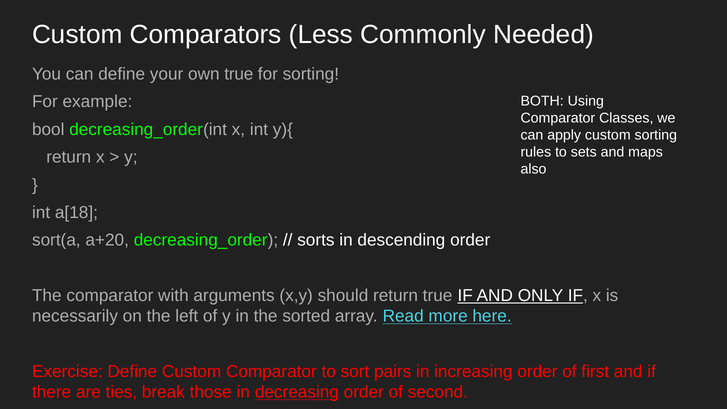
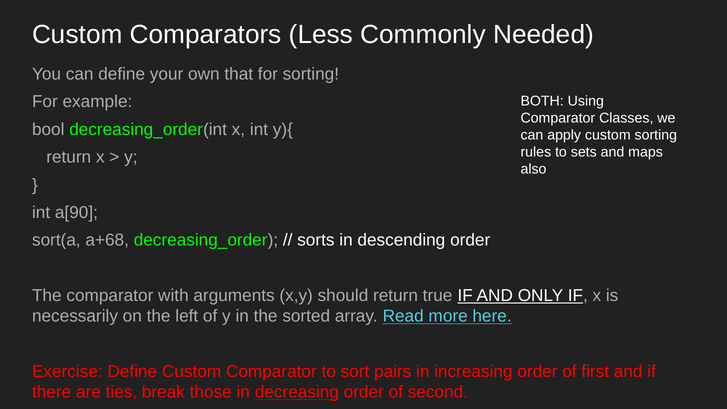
own true: true -> that
a[18: a[18 -> a[90
a+20: a+20 -> a+68
